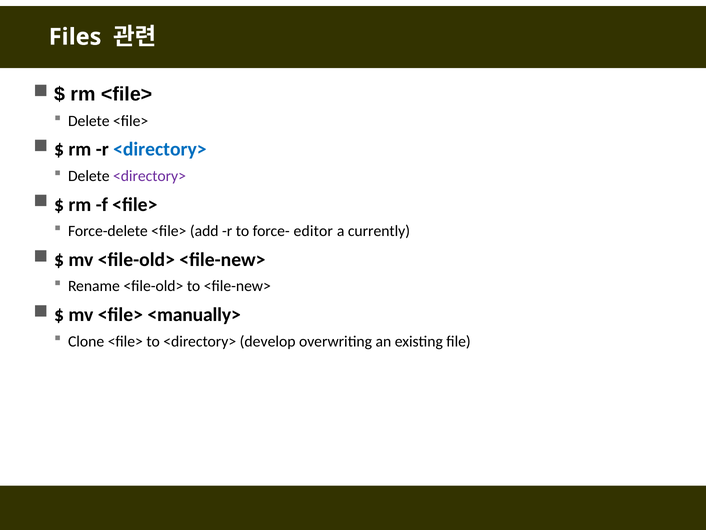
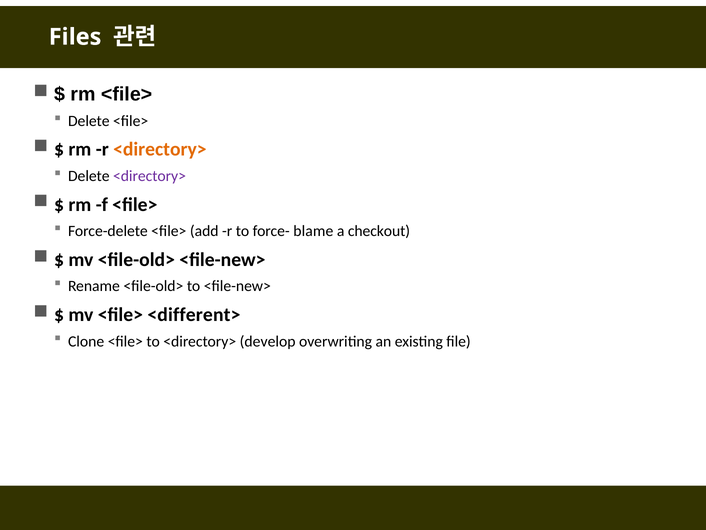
<directory> at (160, 149) colour: blue -> orange
editor: editor -> blame
currently: currently -> checkout
<manually>: <manually> -> <different>
